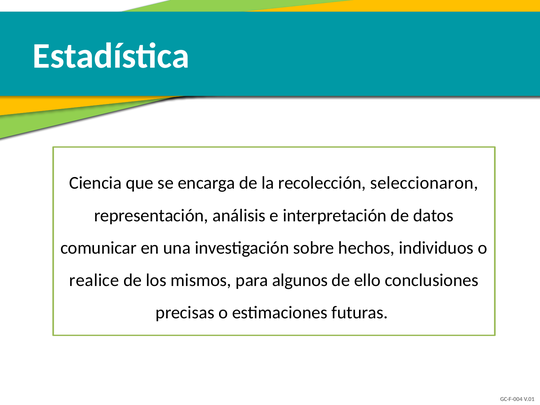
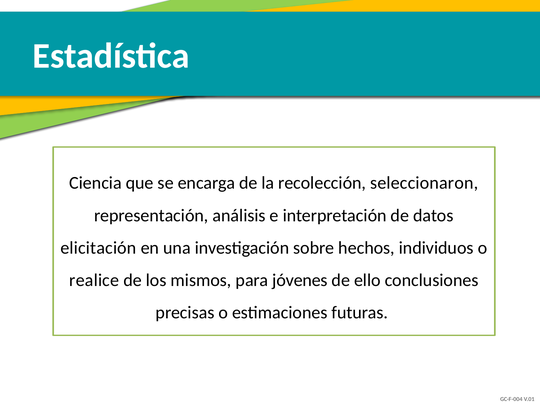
comunicar: comunicar -> elicitación
algunos: algunos -> jóvenes
